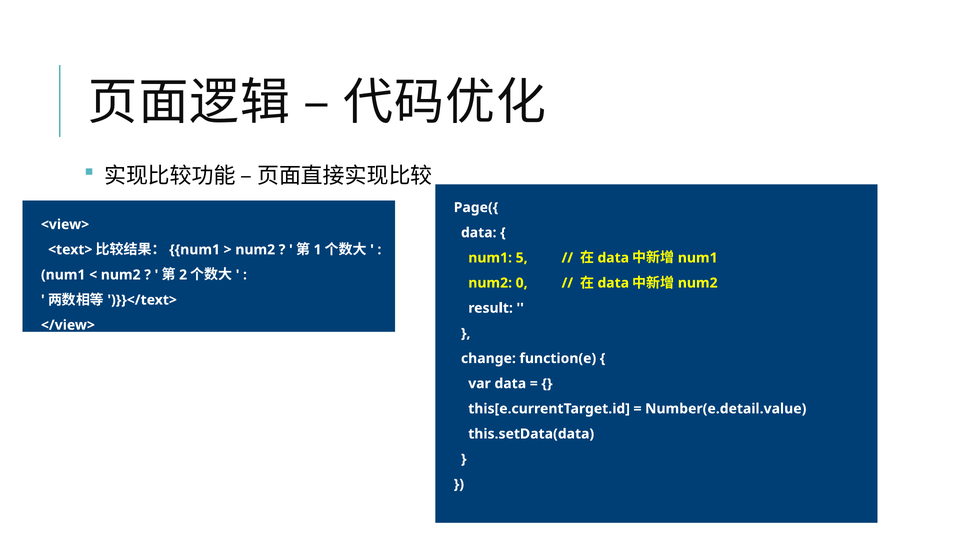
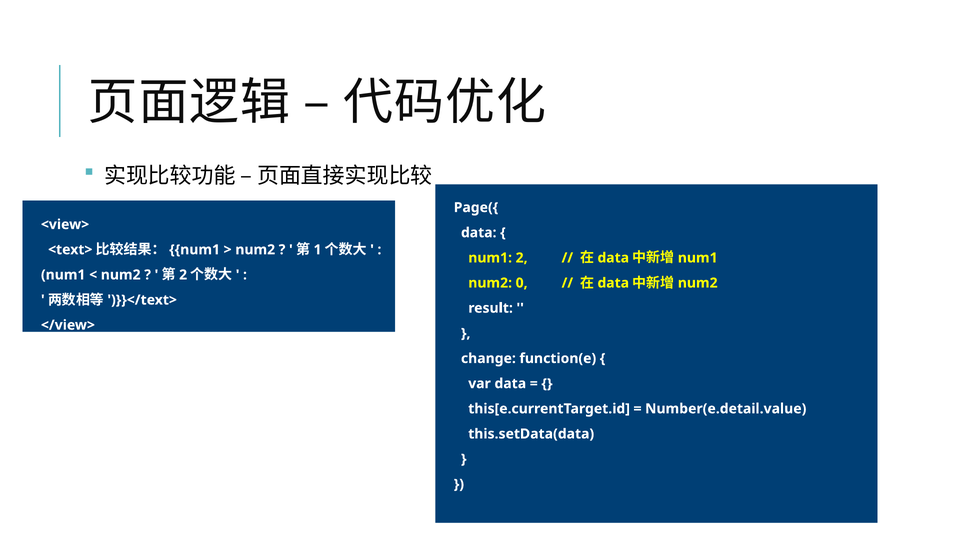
num1 5: 5 -> 2
